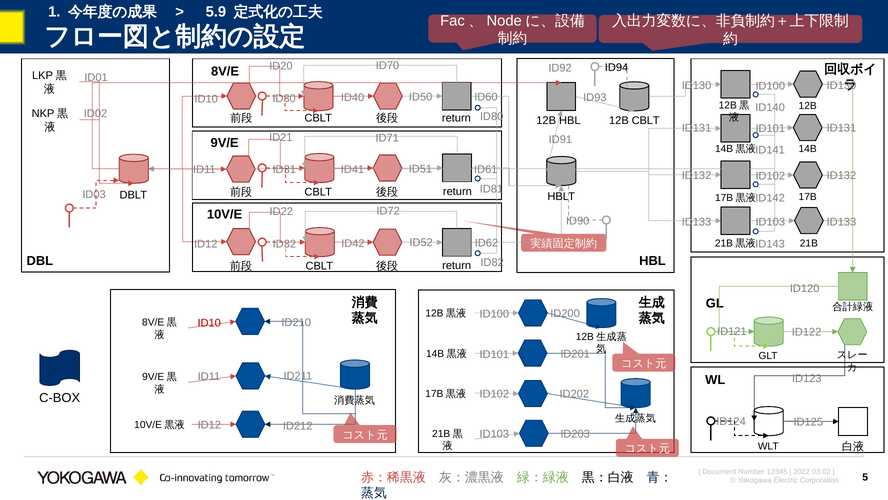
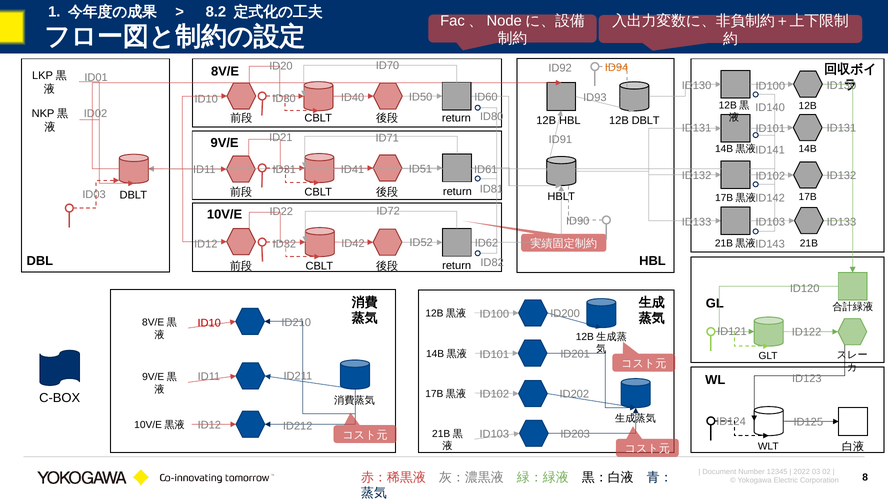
5.9: 5.9 -> 8.2
ID94 colour: black -> orange
12B CBLT: CBLT -> DBLT
5: 5 -> 8
